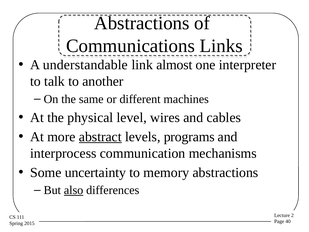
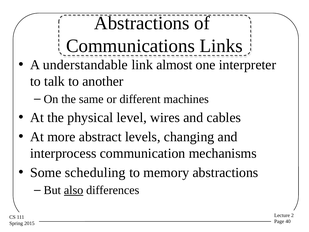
abstract underline: present -> none
programs: programs -> changing
uncertainty: uncertainty -> scheduling
